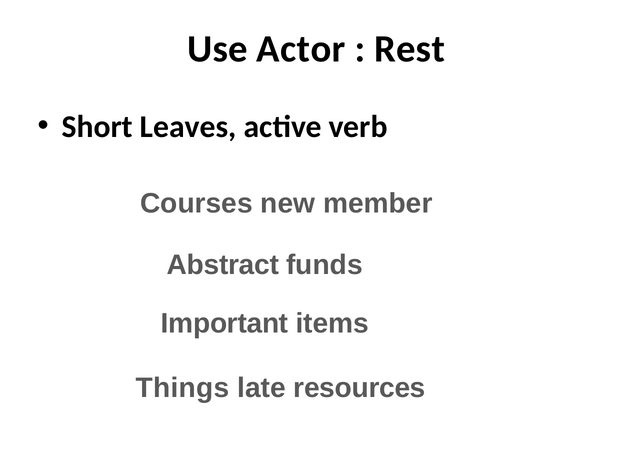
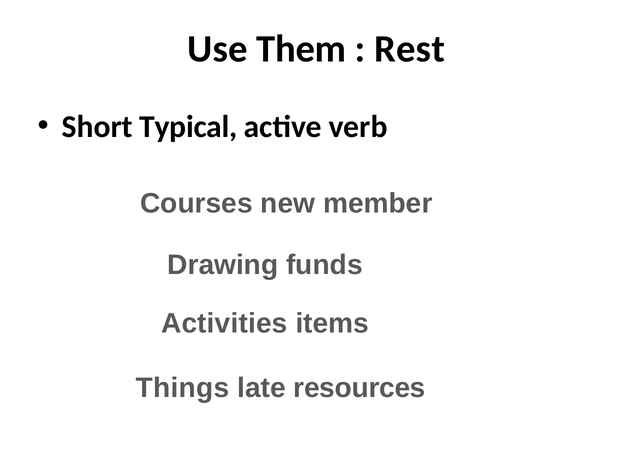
Actor: Actor -> Them
Leaves: Leaves -> Typical
Abstract: Abstract -> Drawing
Important: Important -> Activities
